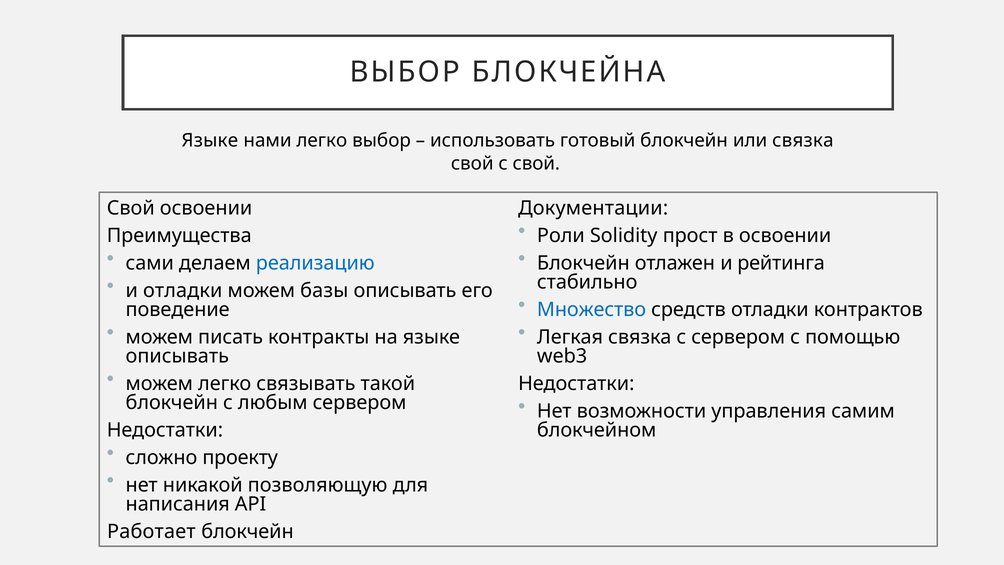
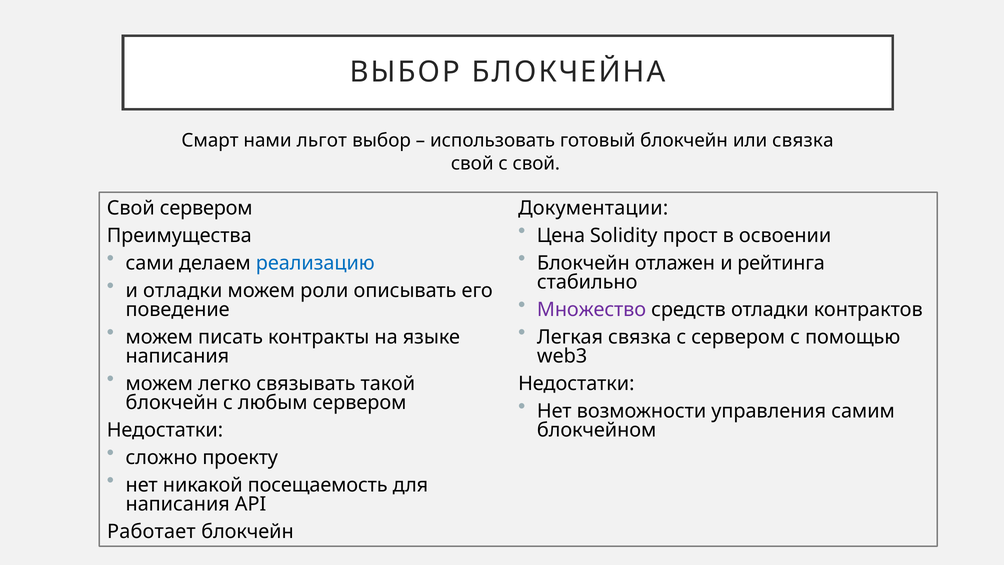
Языке at (210, 141): Языке -> Смарт
нами легко: легко -> льгот
Свой освоении: освоении -> сервером
Роли: Роли -> Цена
базы: базы -> роли
Множество colour: blue -> purple
описывать at (177, 356): описывать -> написания
позволяющую: позволяющую -> посещаемость
